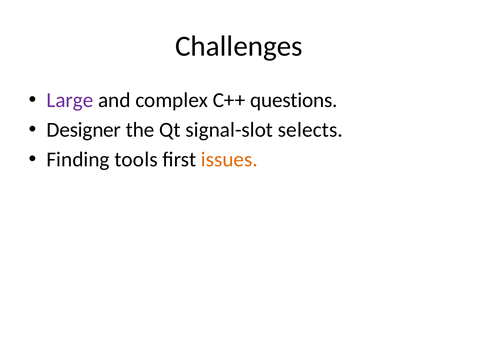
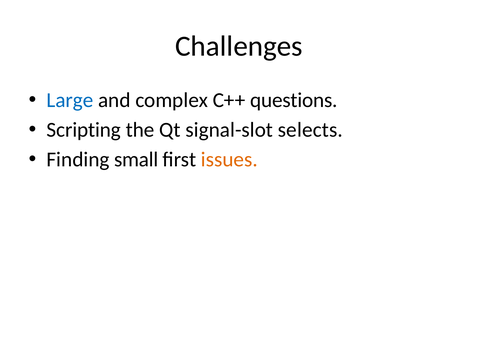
Large colour: purple -> blue
Designer: Designer -> Scripting
tools: tools -> small
